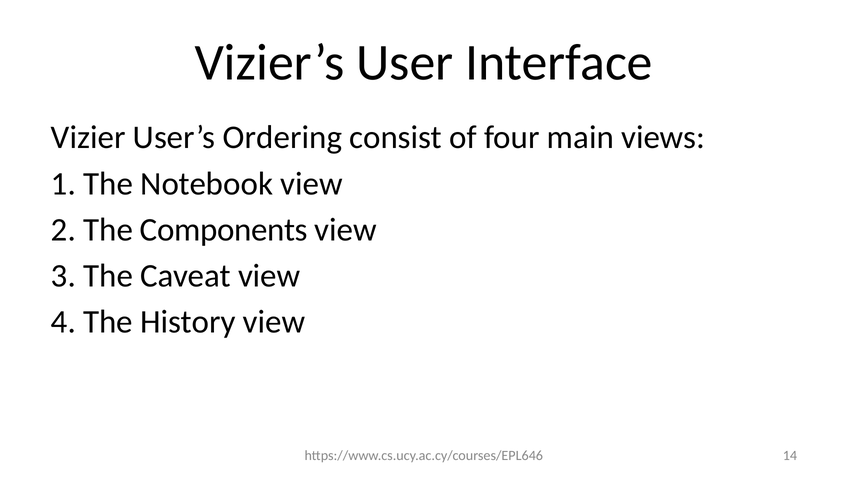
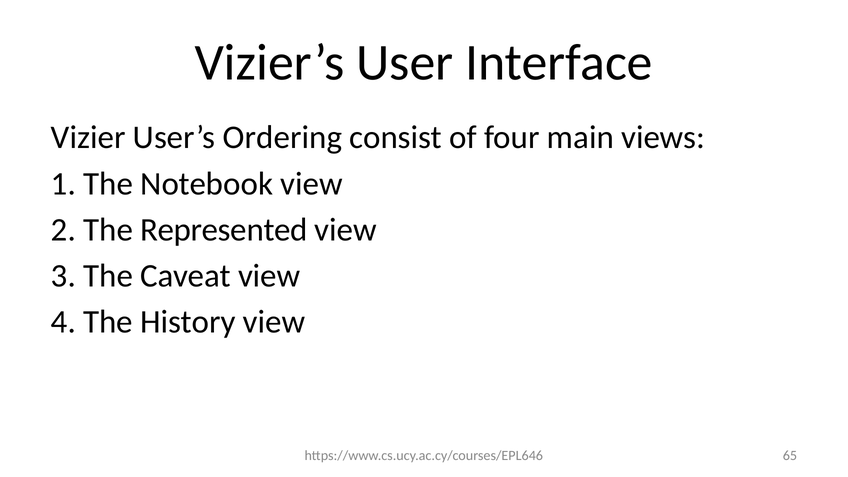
Components: Components -> Represented
14: 14 -> 65
